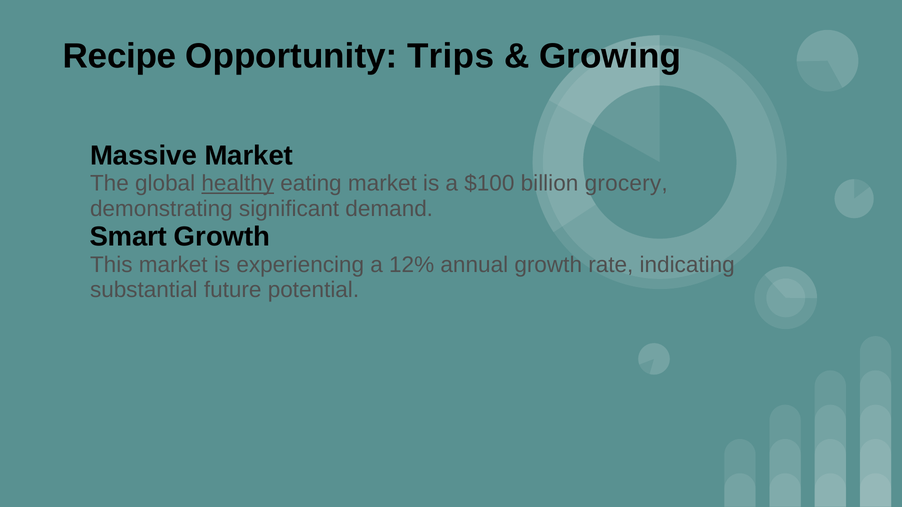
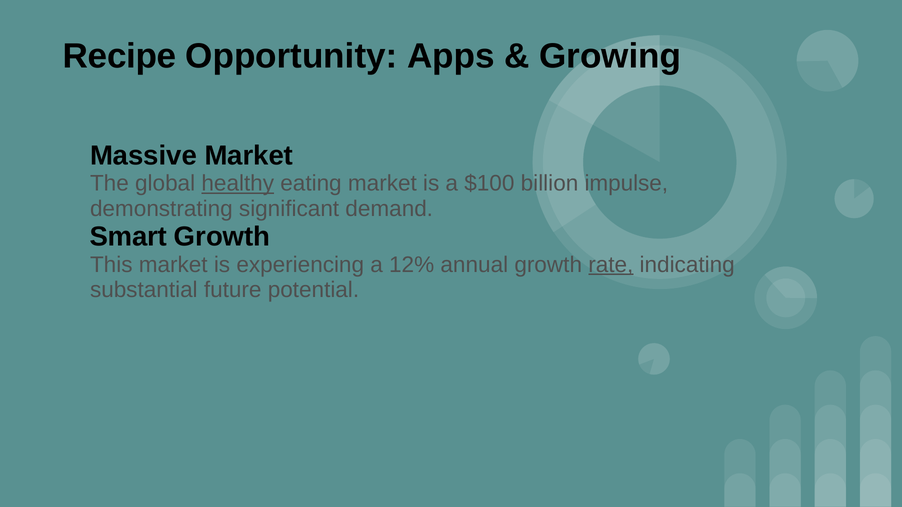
Trips: Trips -> Apps
grocery: grocery -> impulse
rate underline: none -> present
